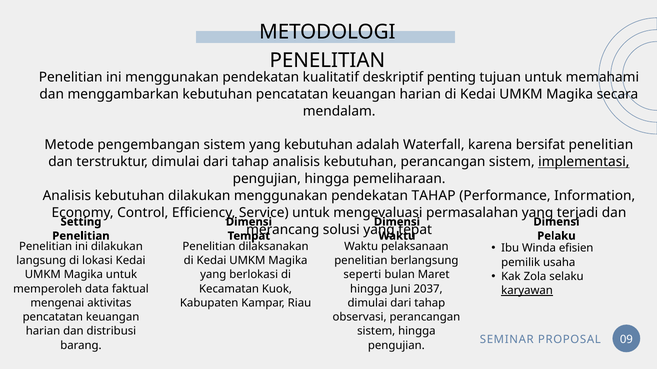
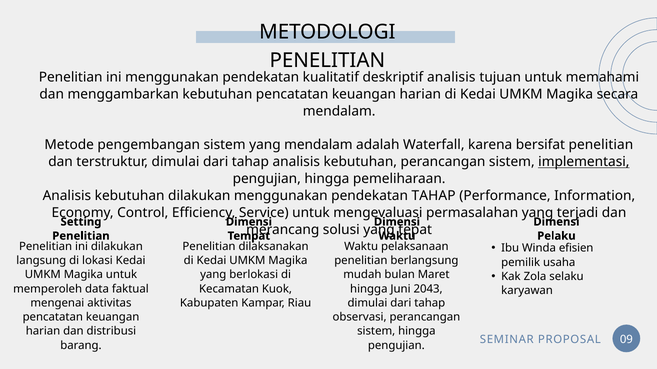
deskriptif penting: penting -> analisis
yang kebutuhan: kebutuhan -> mendalam
seperti: seperti -> mudah
2037: 2037 -> 2043
karyawan underline: present -> none
